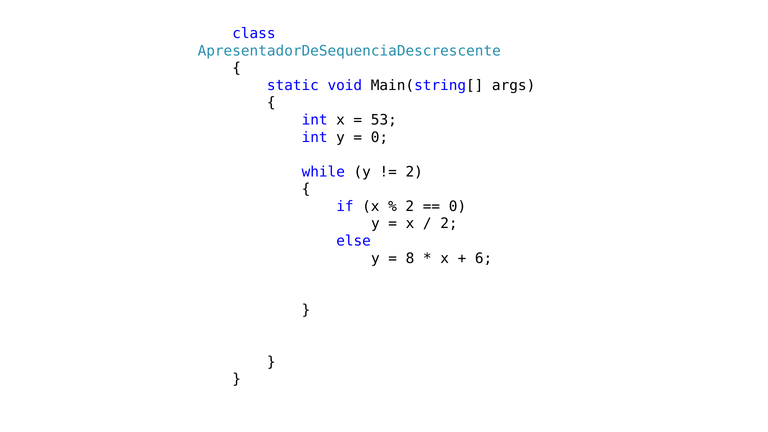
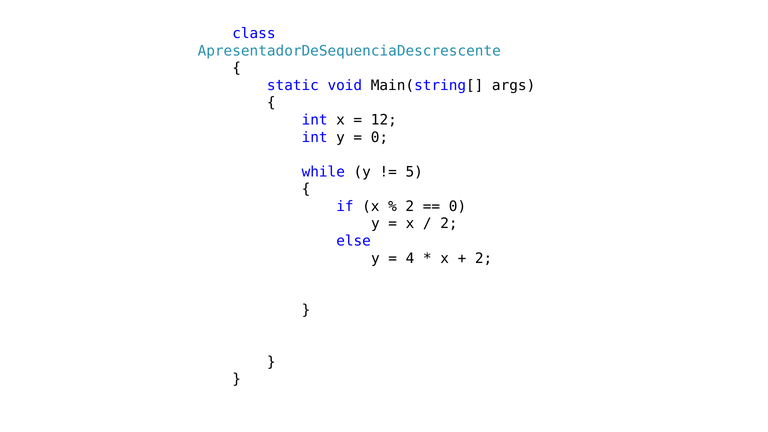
53: 53 -> 12
2 at (414, 172): 2 -> 5
8: 8 -> 4
6 at (484, 258): 6 -> 2
